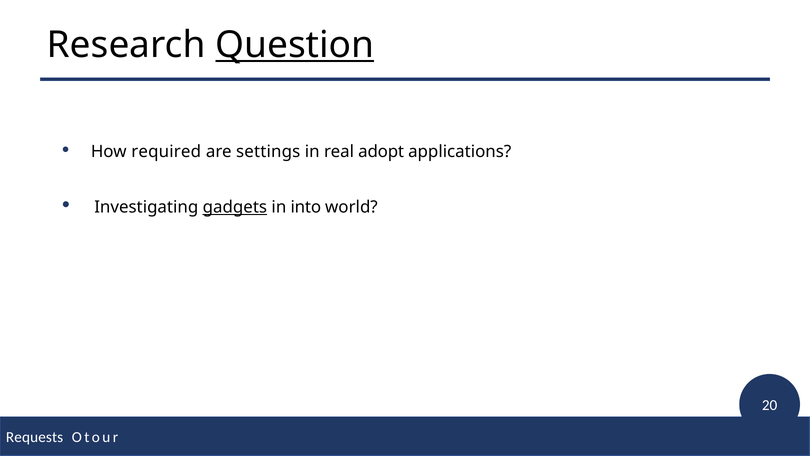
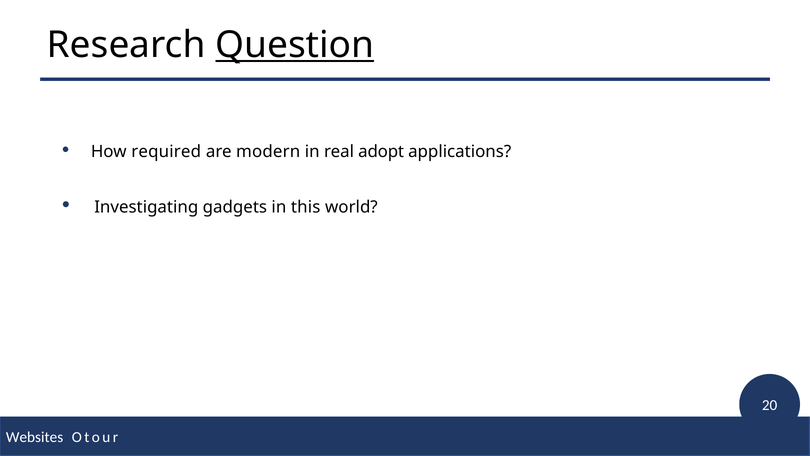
settings: settings -> modern
gadgets underline: present -> none
into: into -> this
Requests: Requests -> Websites
